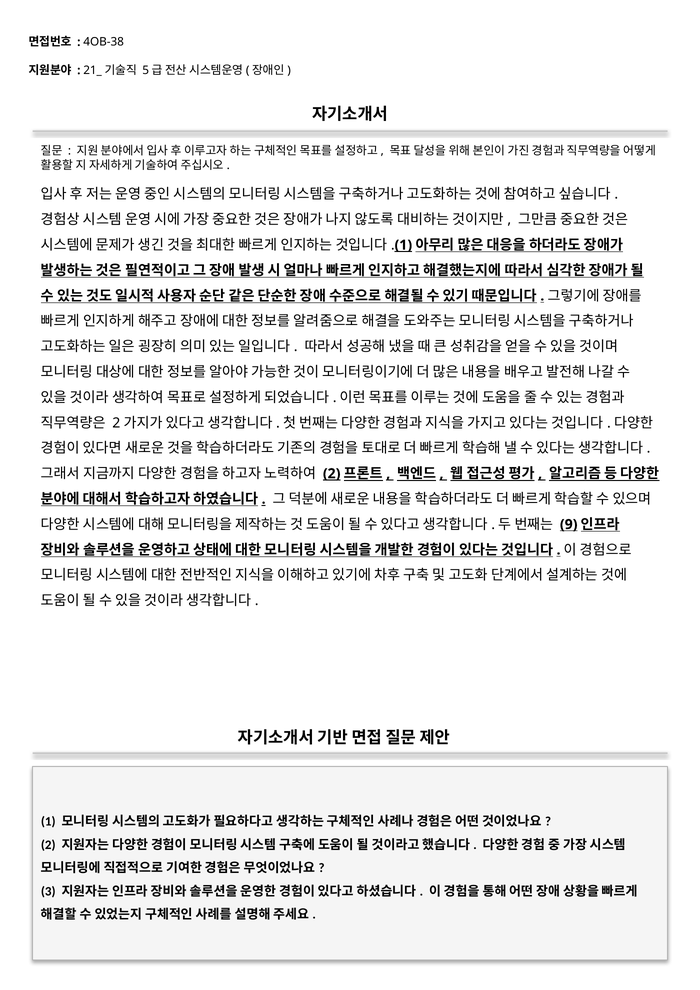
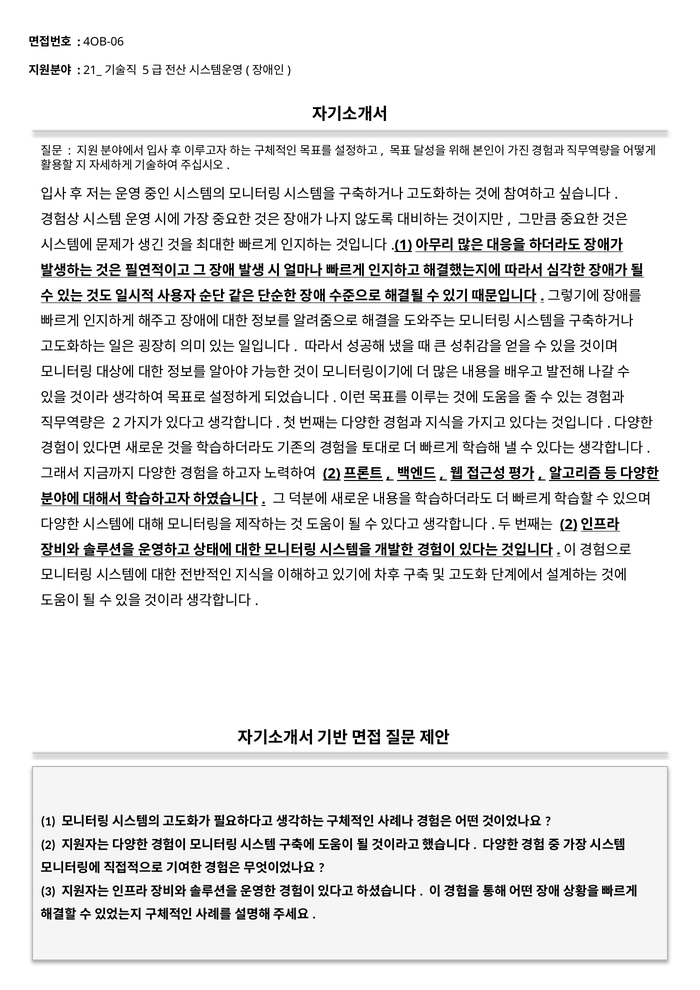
4OB-38: 4OB-38 -> 4OB-06
9 at (569, 524): 9 -> 2
